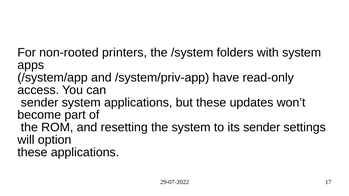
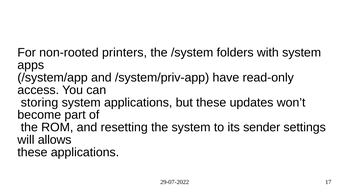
sender at (40, 103): sender -> storing
option: option -> allows
